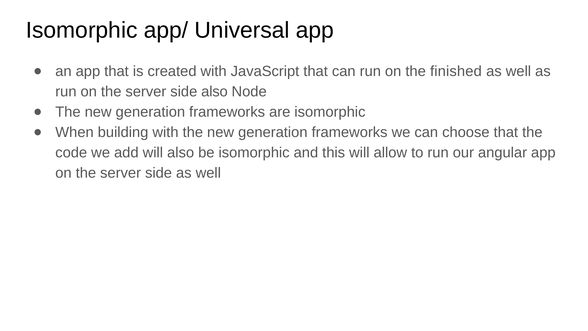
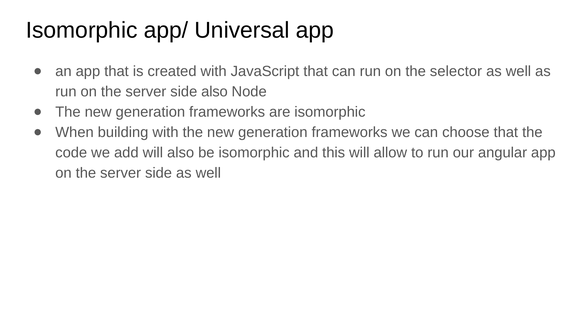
finished: finished -> selector
